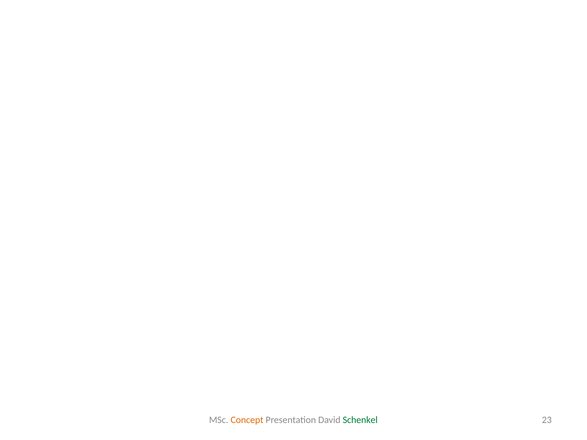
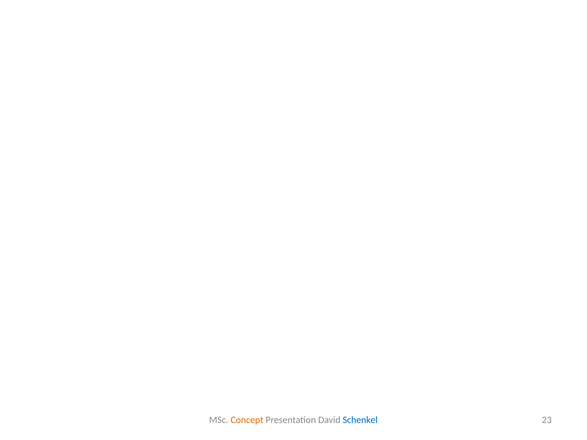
Schenkel colour: green -> blue
